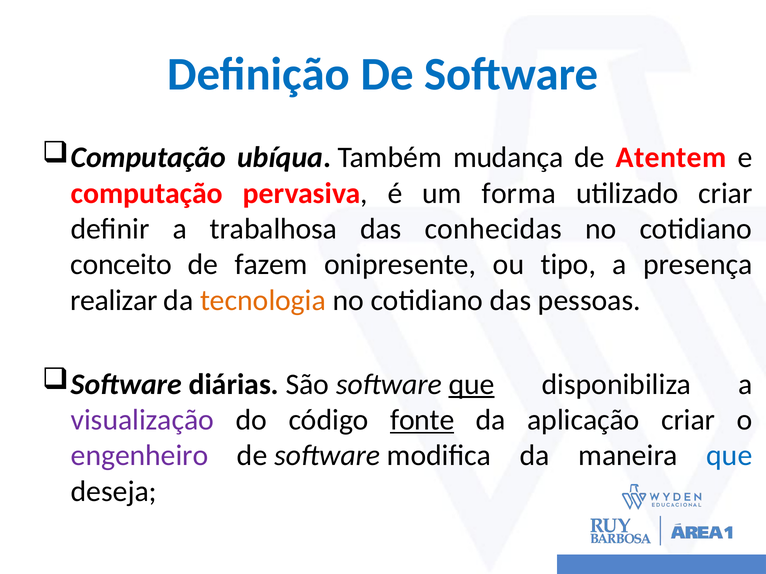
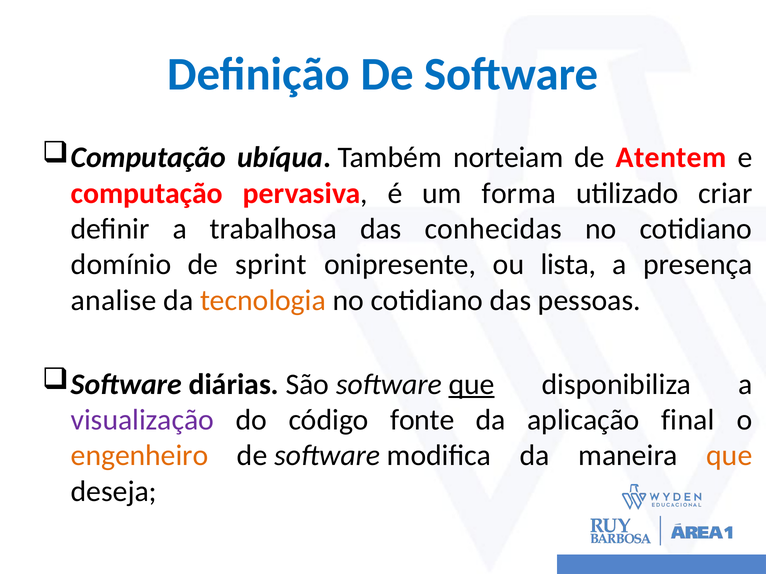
mudança: mudança -> norteiam
conceito: conceito -> domínio
fazem: fazem -> sprint
tipo: tipo -> lista
realizar: realizar -> analise
fonte underline: present -> none
aplicação criar: criar -> final
engenheiro colour: purple -> orange
que at (729, 456) colour: blue -> orange
